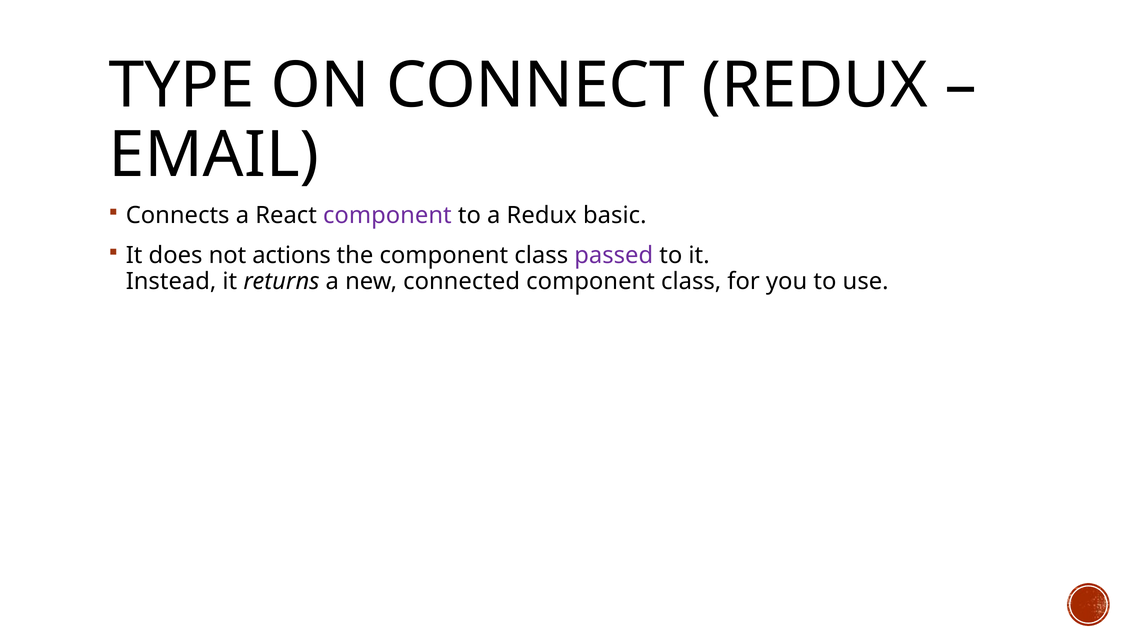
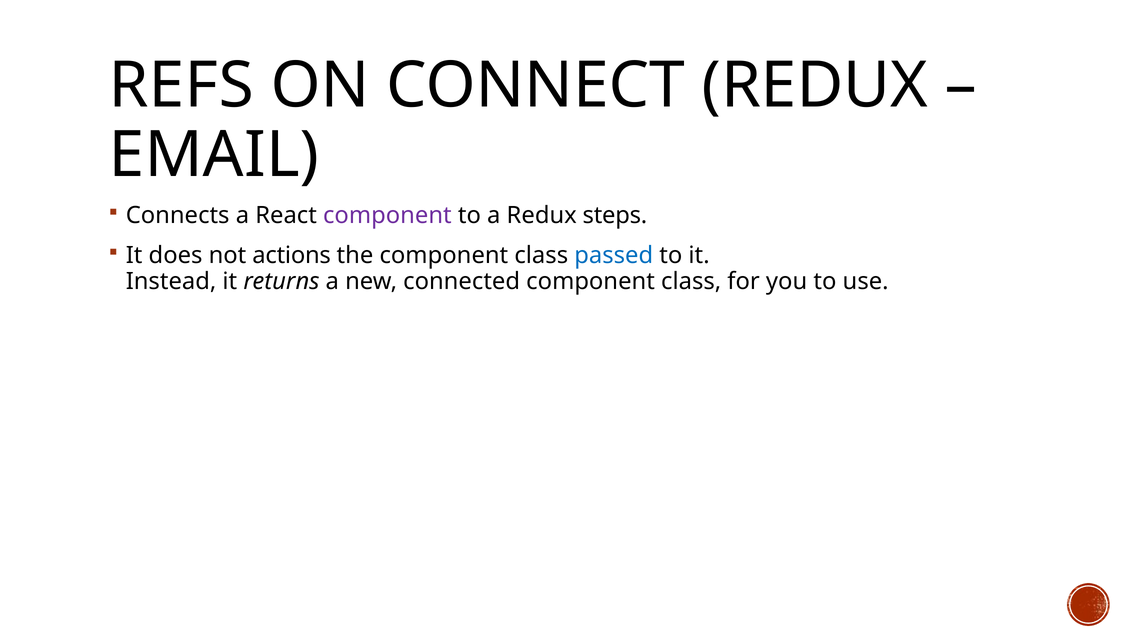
TYPE: TYPE -> REFS
basic: basic -> steps
passed colour: purple -> blue
